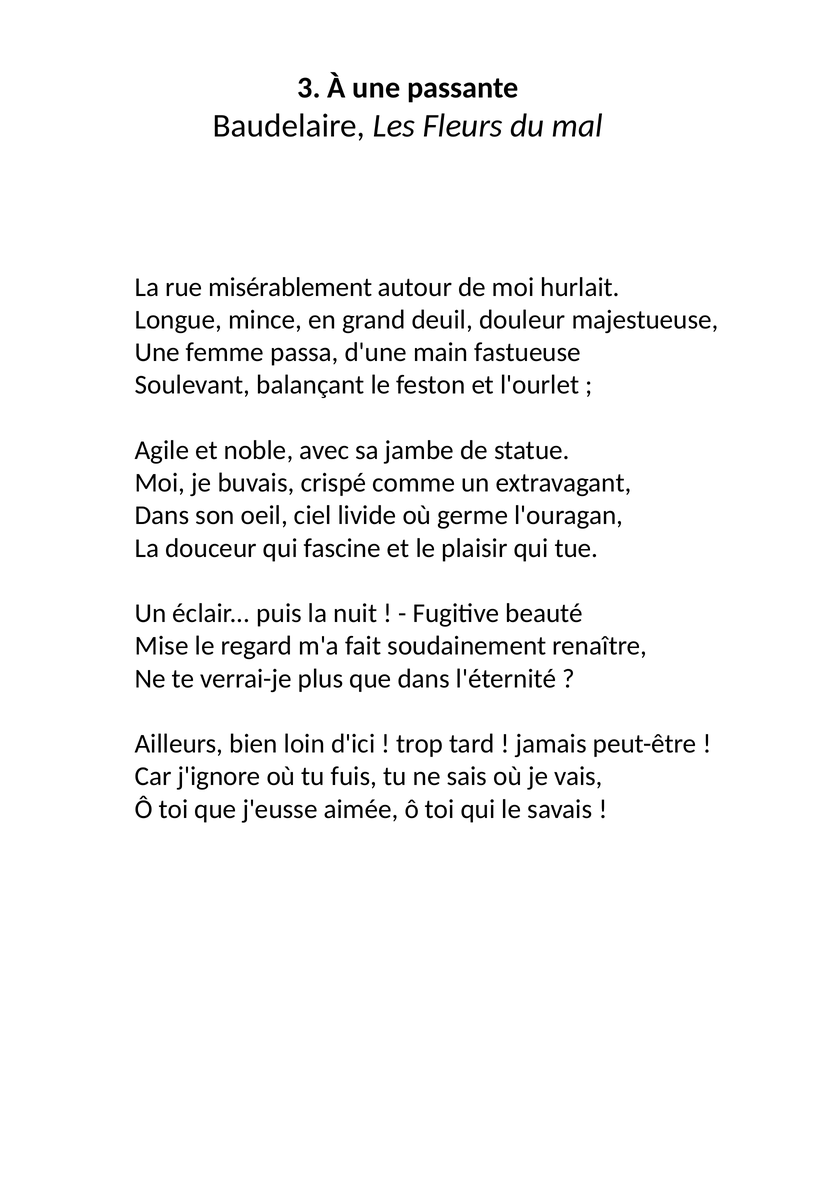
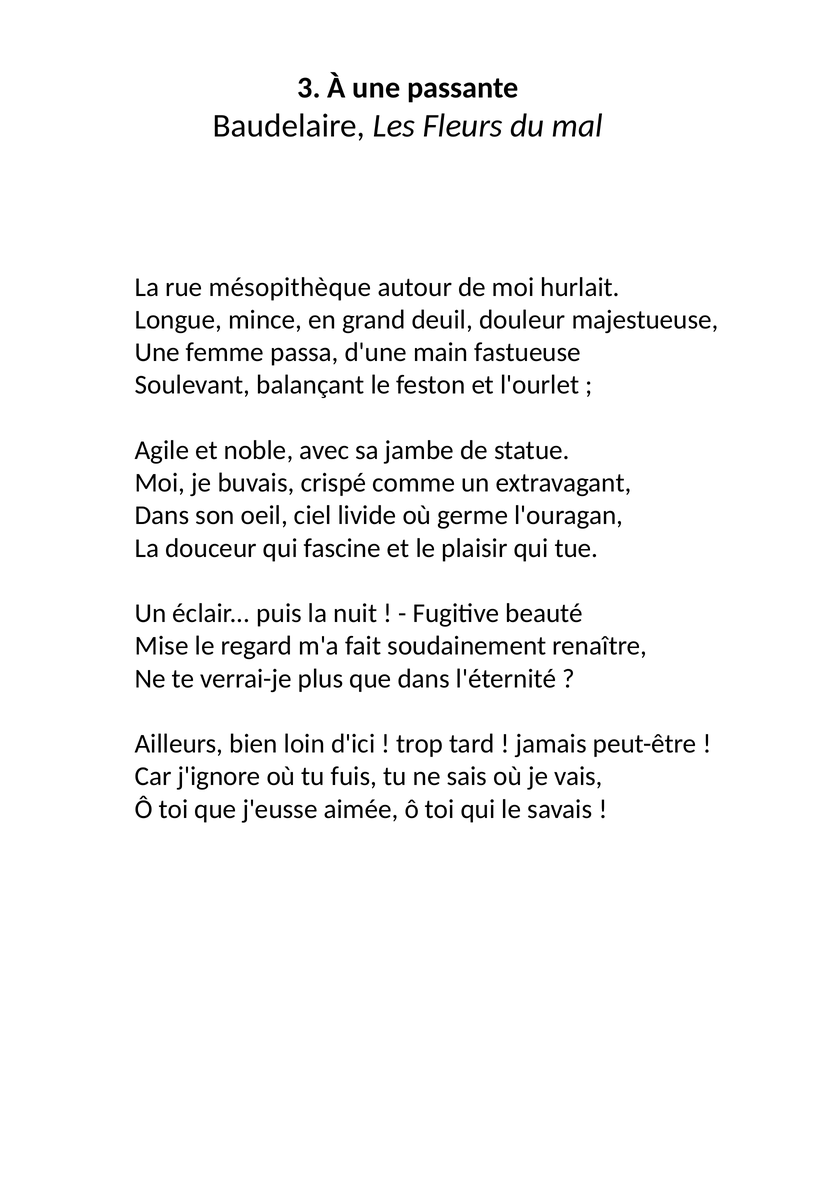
misérablement: misérablement -> mésopithèque
